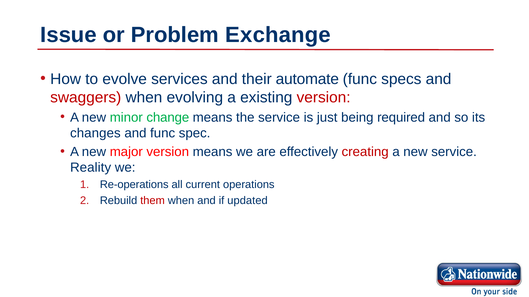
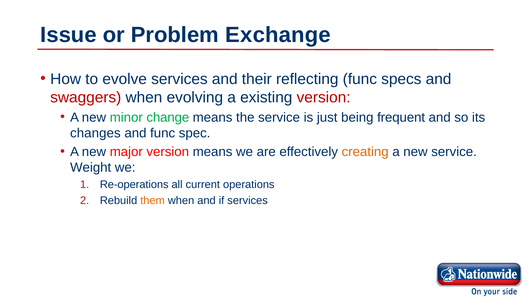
automate: automate -> reflecting
required: required -> frequent
creating colour: red -> orange
Reality: Reality -> Weight
them colour: red -> orange
if updated: updated -> services
